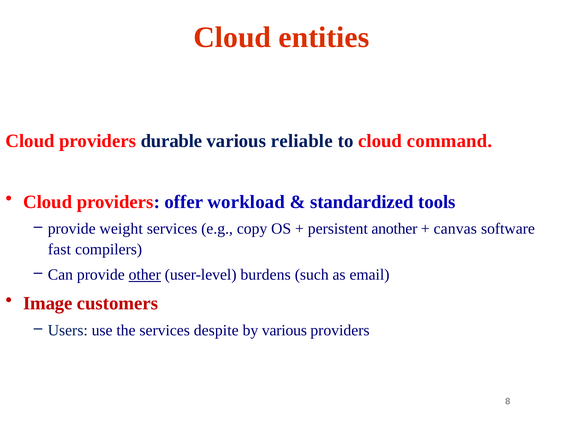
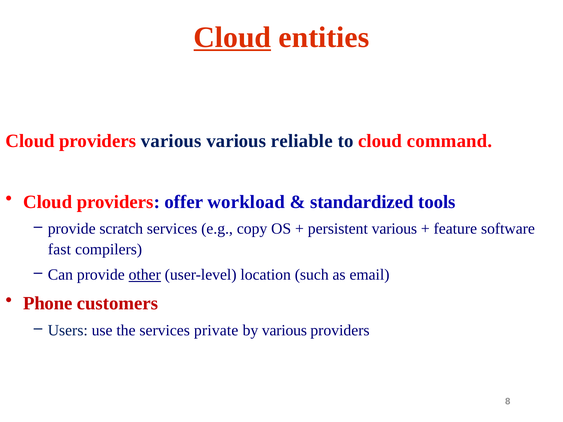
Cloud at (232, 37) underline: none -> present
providers durable: durable -> various
weight: weight -> scratch
persistent another: another -> various
canvas: canvas -> feature
burdens: burdens -> location
Image: Image -> Phone
despite: despite -> private
